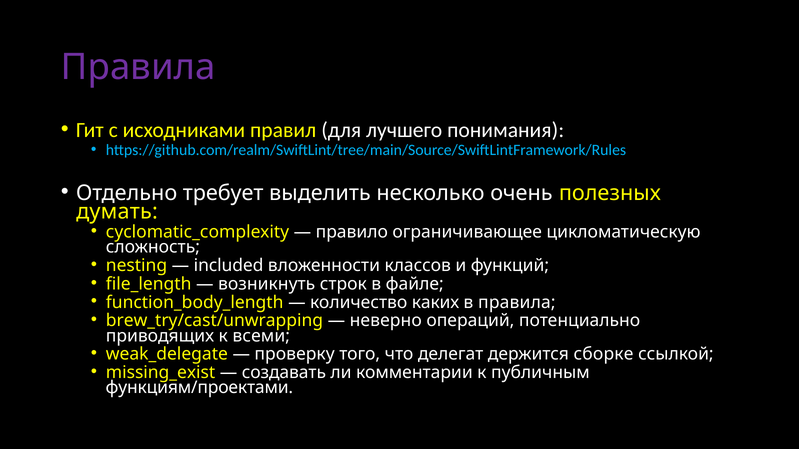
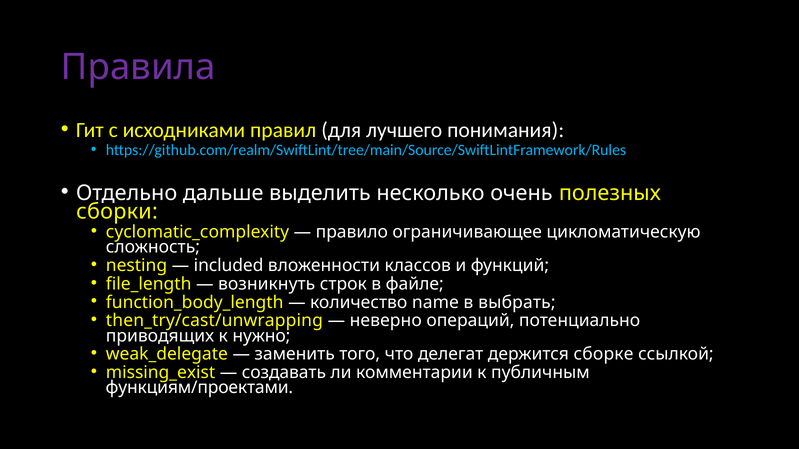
требует: требует -> дальше
думать: думать -> сборки
каких: каких -> name
в правила: правила -> выбрать
brew_try/cast/unwrapping: brew_try/cast/unwrapping -> then_try/cast/unwrapping
всеми: всеми -> нужно
проверку: проверку -> заменить
